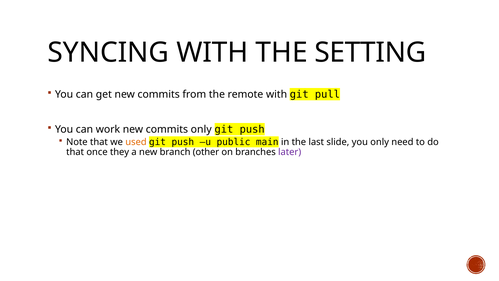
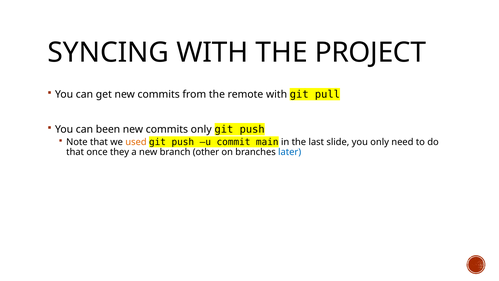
SETTING: SETTING -> PROJECT
work: work -> been
public: public -> commit
later colour: purple -> blue
